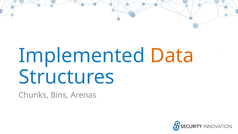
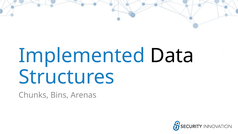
Data colour: orange -> black
